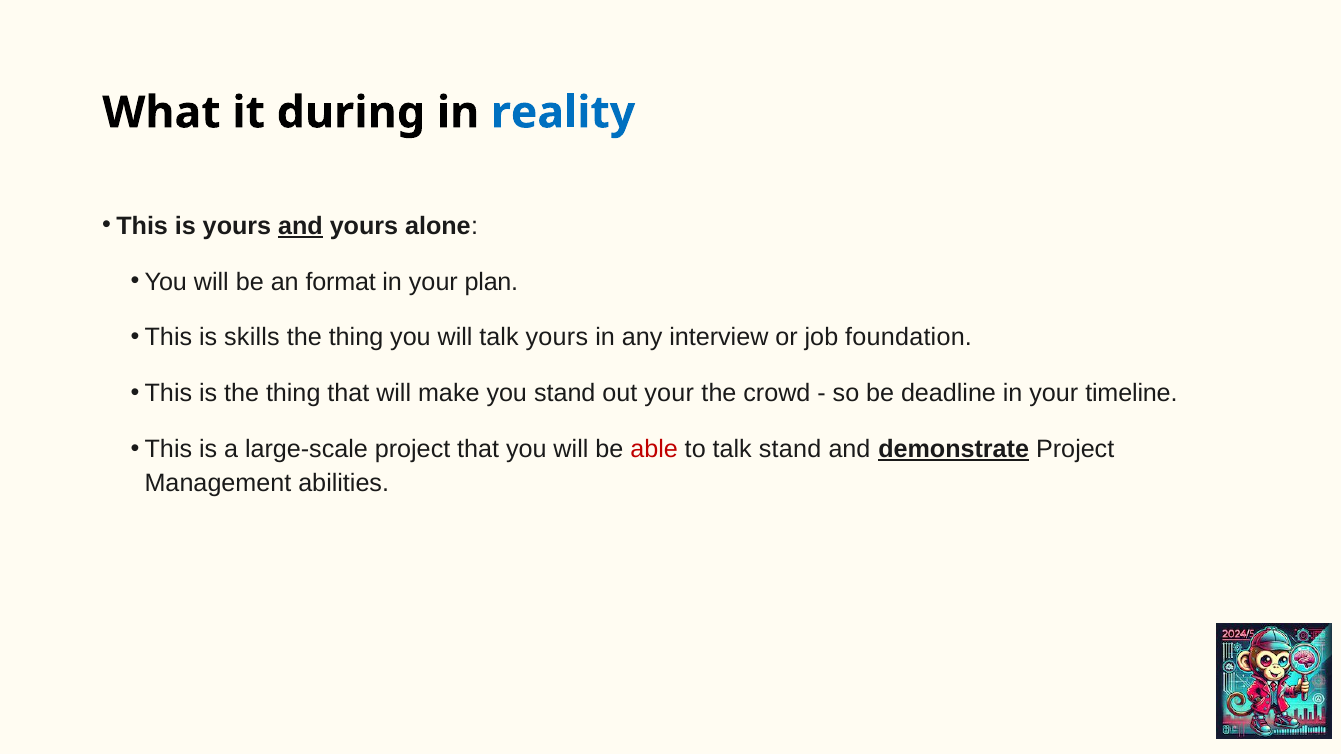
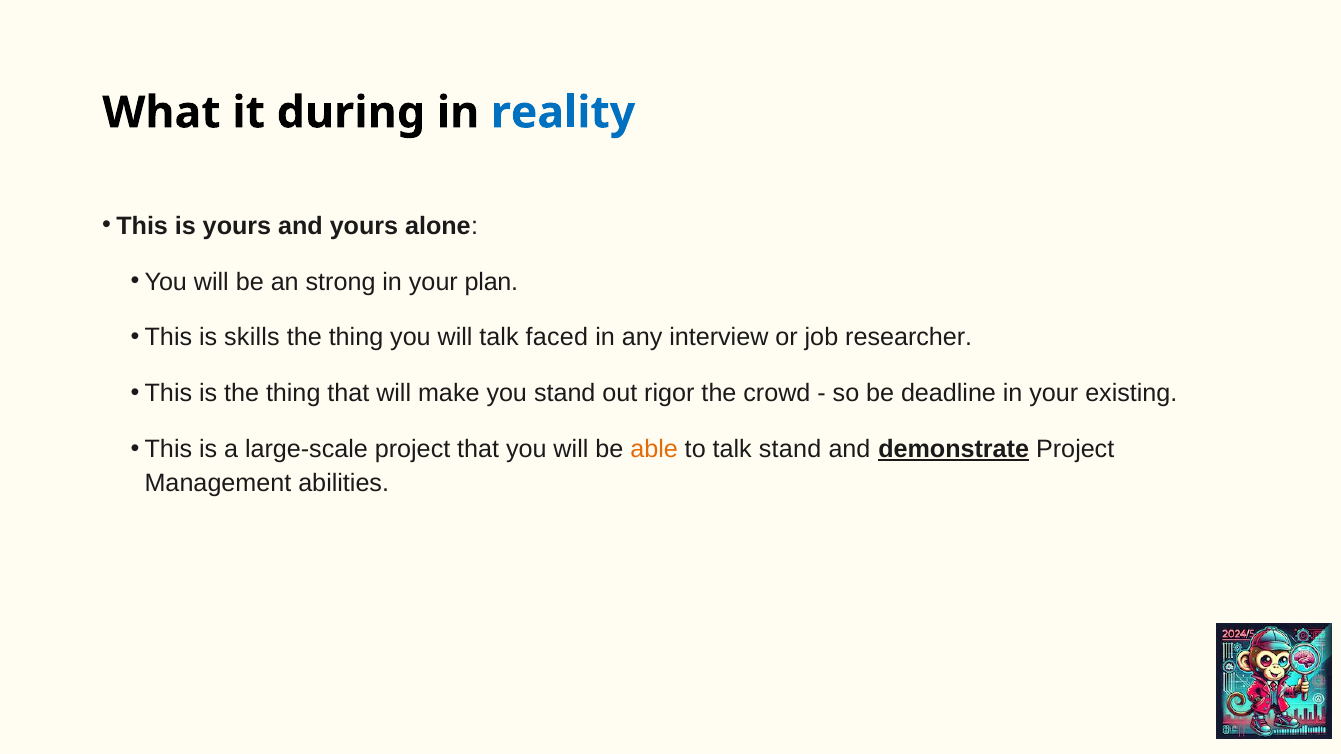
and at (300, 226) underline: present -> none
format: format -> strong
talk yours: yours -> faced
foundation: foundation -> researcher
out your: your -> rigor
timeline: timeline -> existing
able colour: red -> orange
